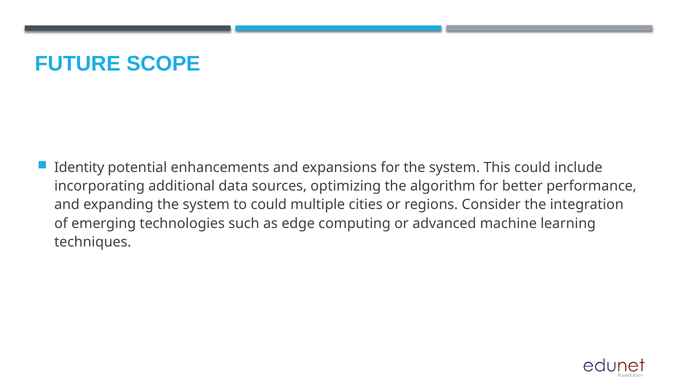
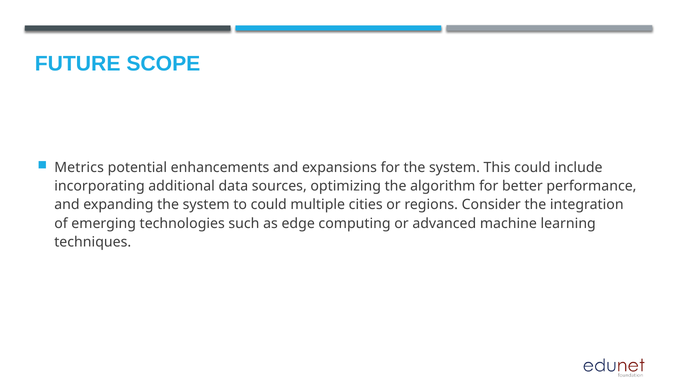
Identity: Identity -> Metrics
